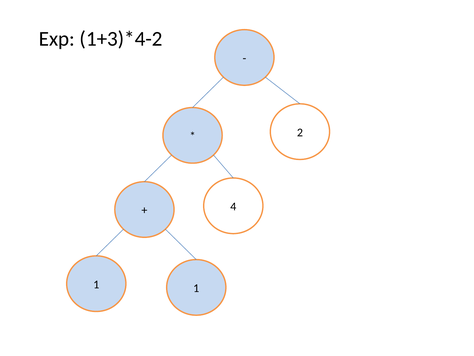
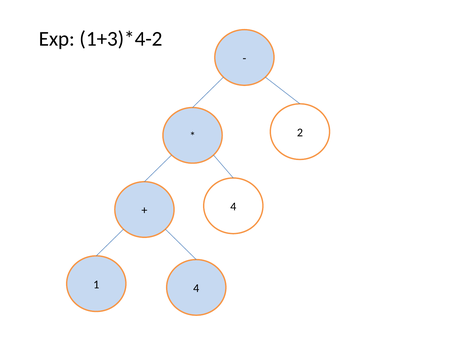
1 1: 1 -> 4
